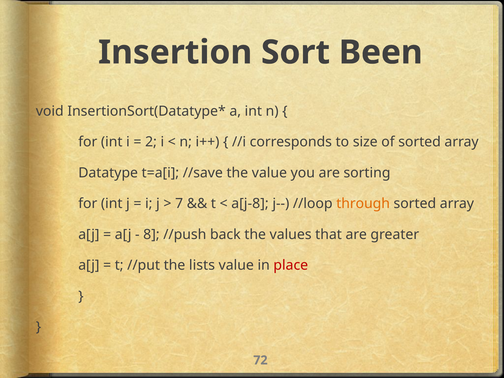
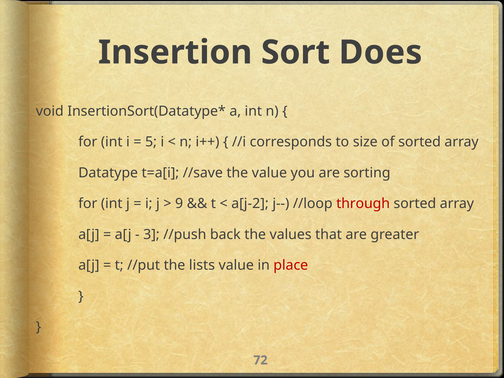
Been: Been -> Does
2: 2 -> 5
7: 7 -> 9
a[j-8: a[j-8 -> a[j-2
through colour: orange -> red
8: 8 -> 3
